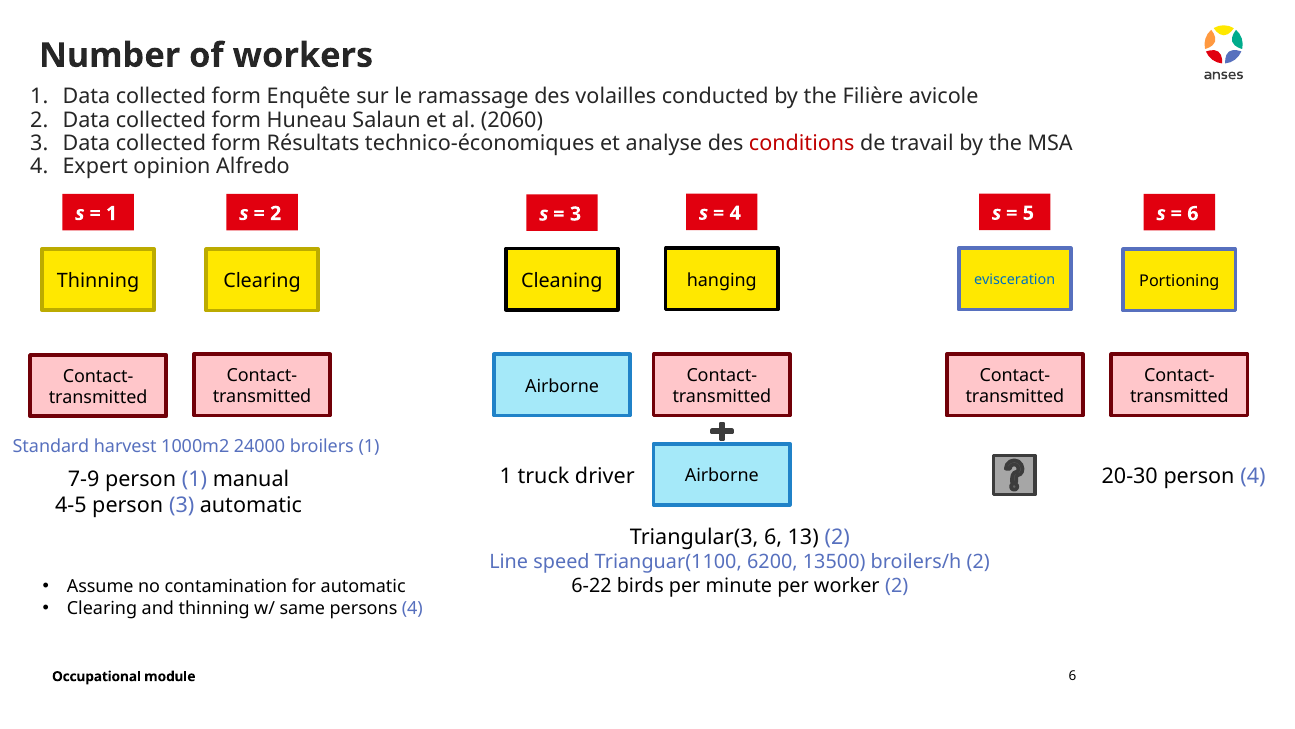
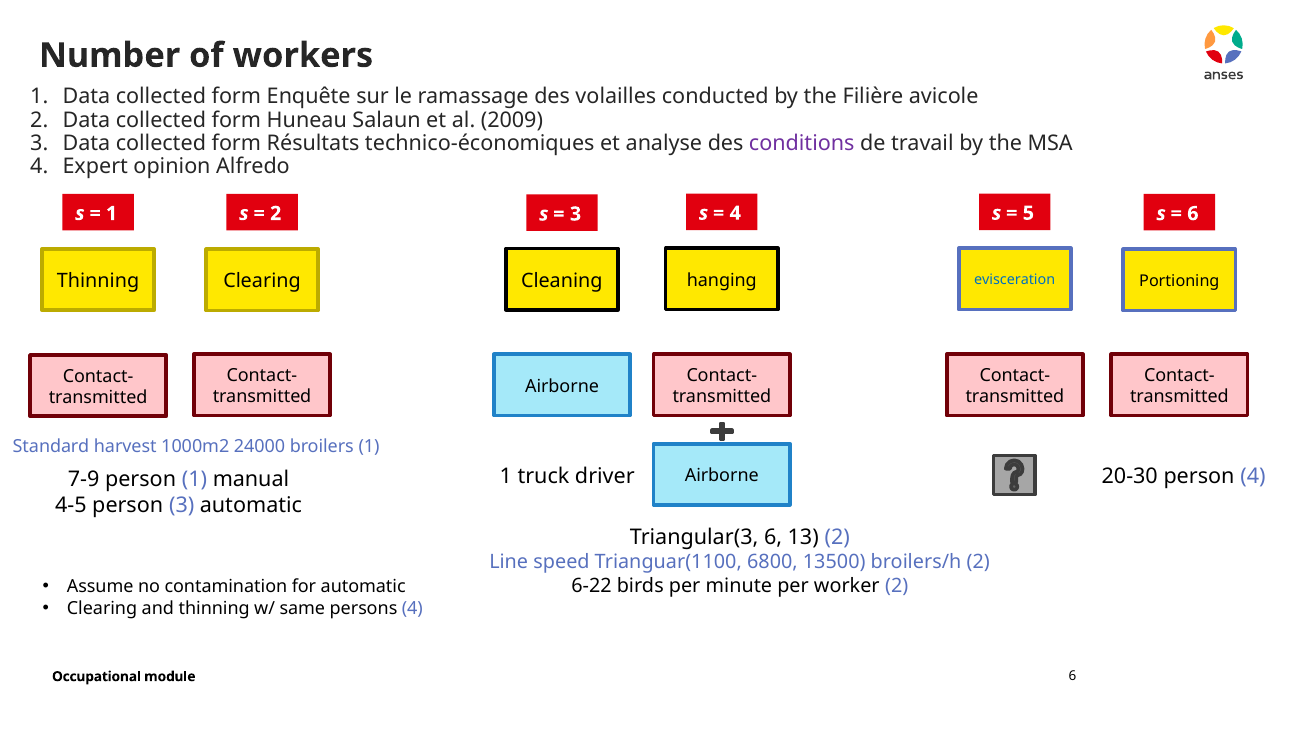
2060: 2060 -> 2009
conditions colour: red -> purple
6200: 6200 -> 6800
